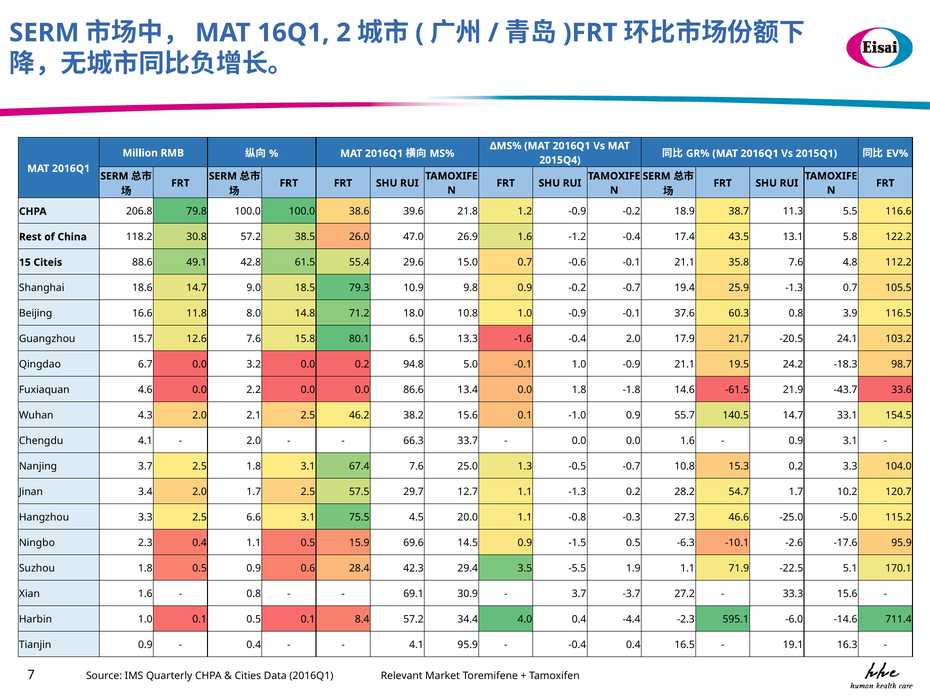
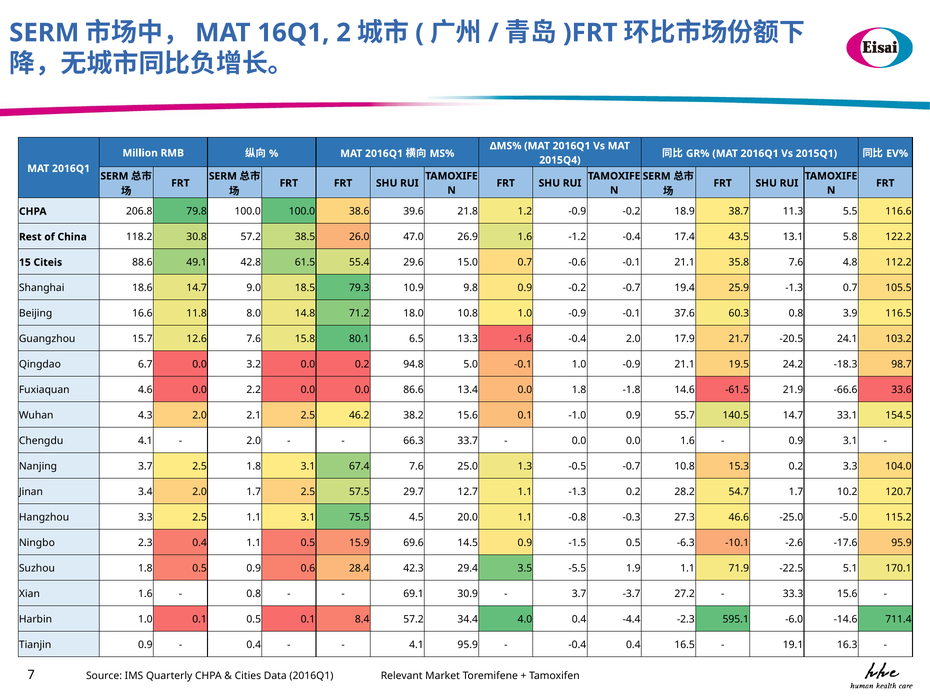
-43.7: -43.7 -> -66.6
2.5 6.6: 6.6 -> 1.1
